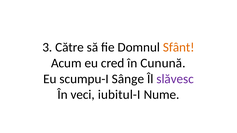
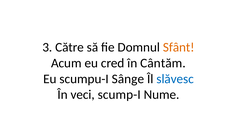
Cunună: Cunună -> Cântăm
slăvesc colour: purple -> blue
iubitul-I: iubitul-I -> scump-I
